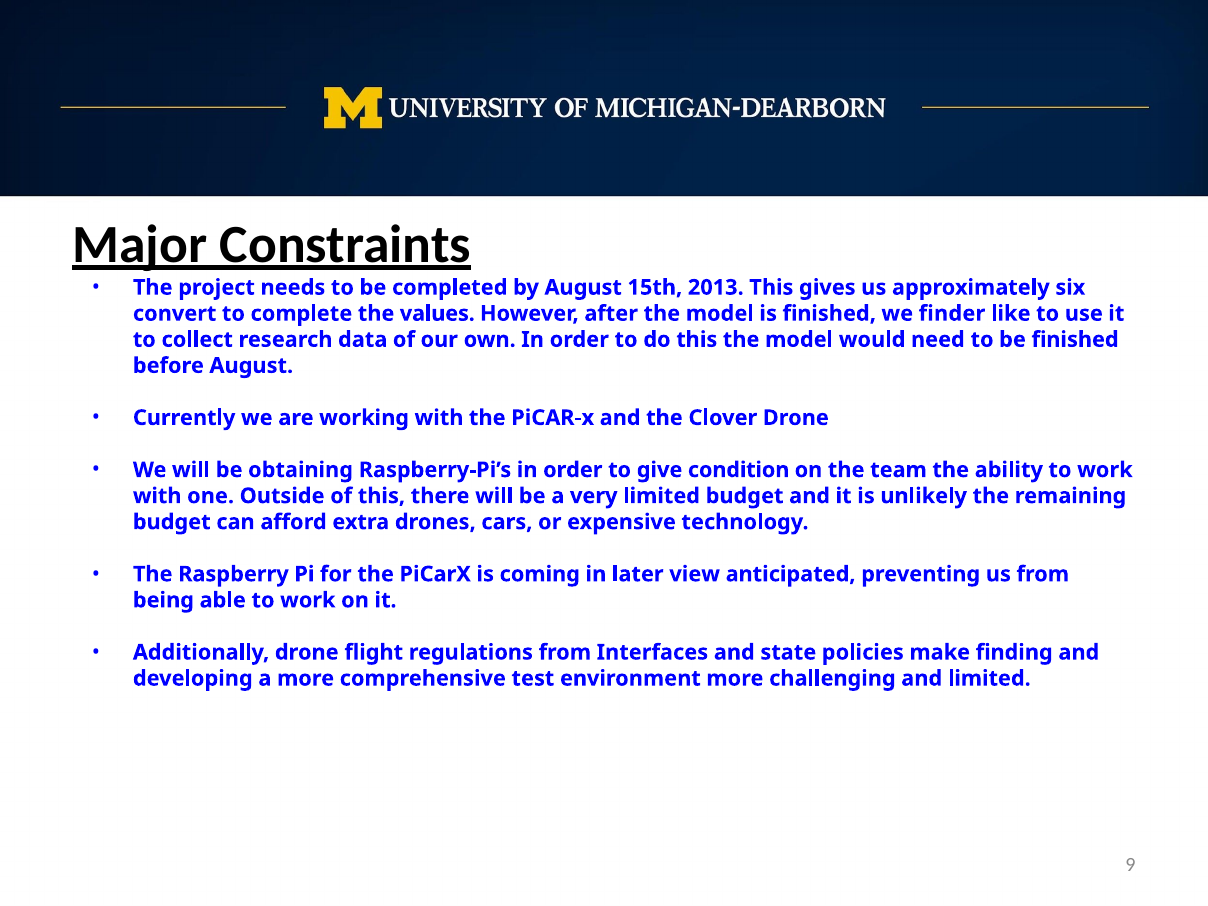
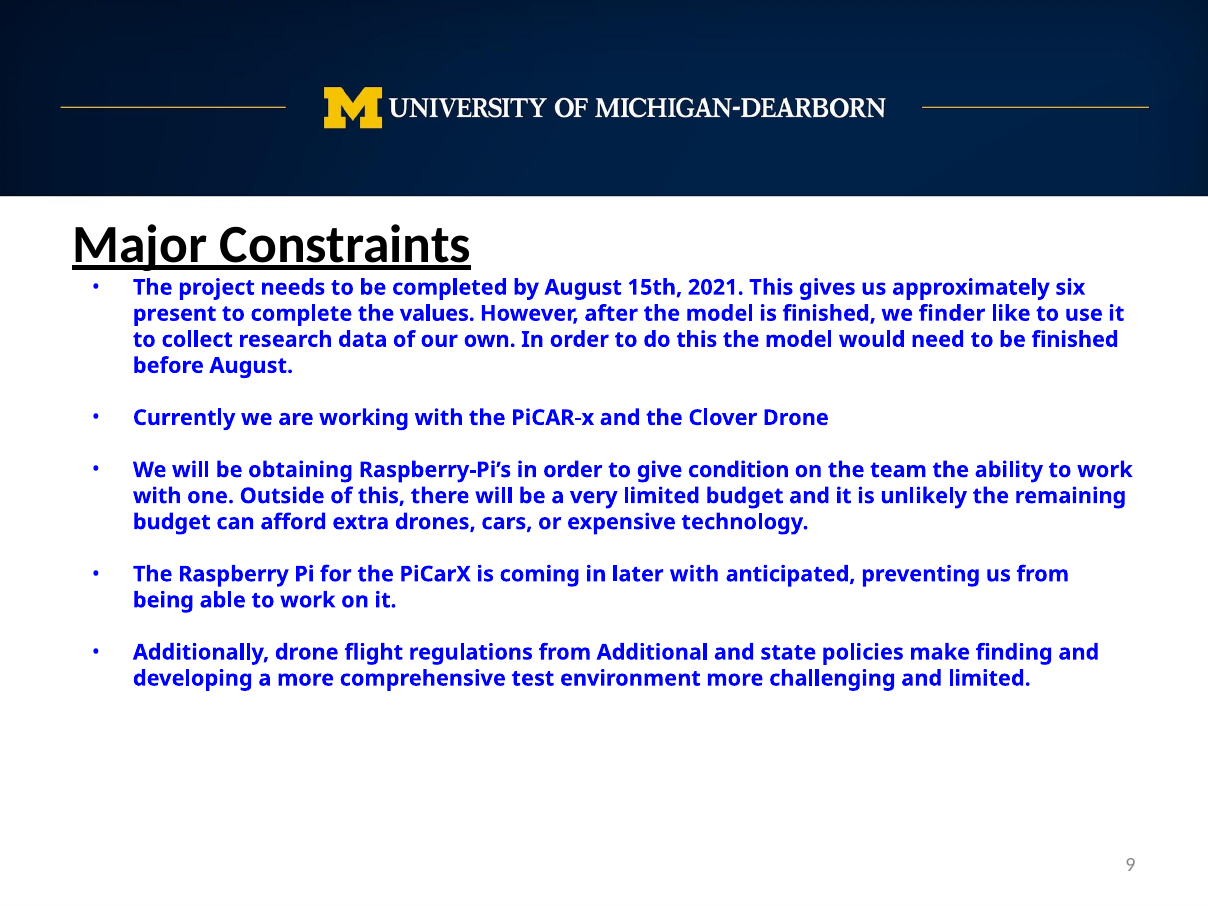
2013: 2013 -> 2021
convert: convert -> present
later view: view -> with
Interfaces: Interfaces -> Additional
